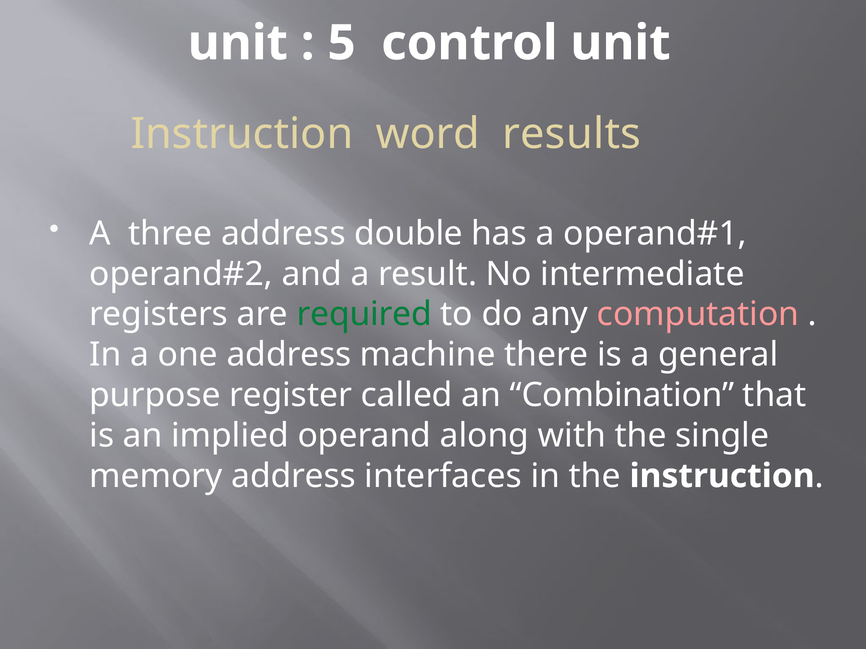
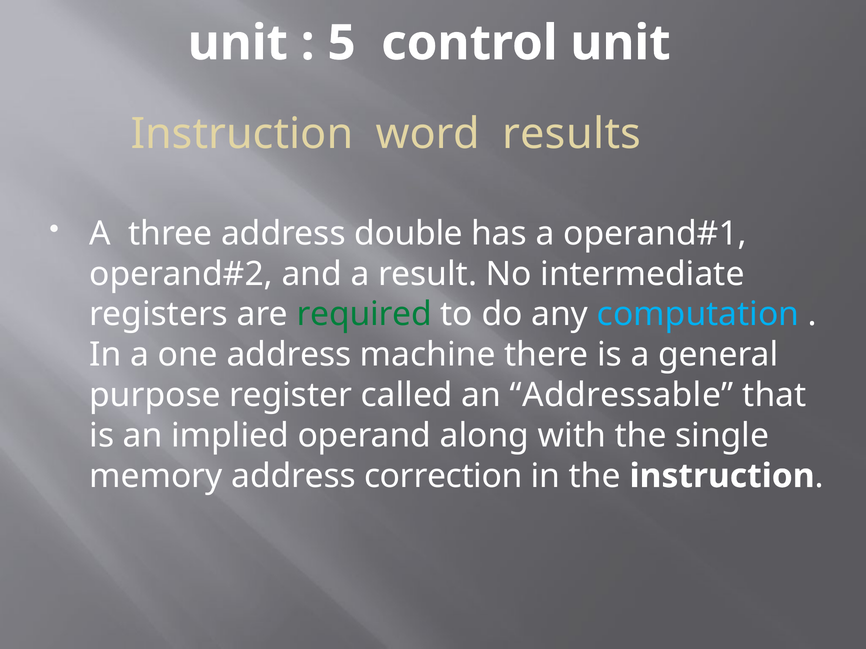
computation colour: pink -> light blue
Combination: Combination -> Addressable
interfaces: interfaces -> correction
